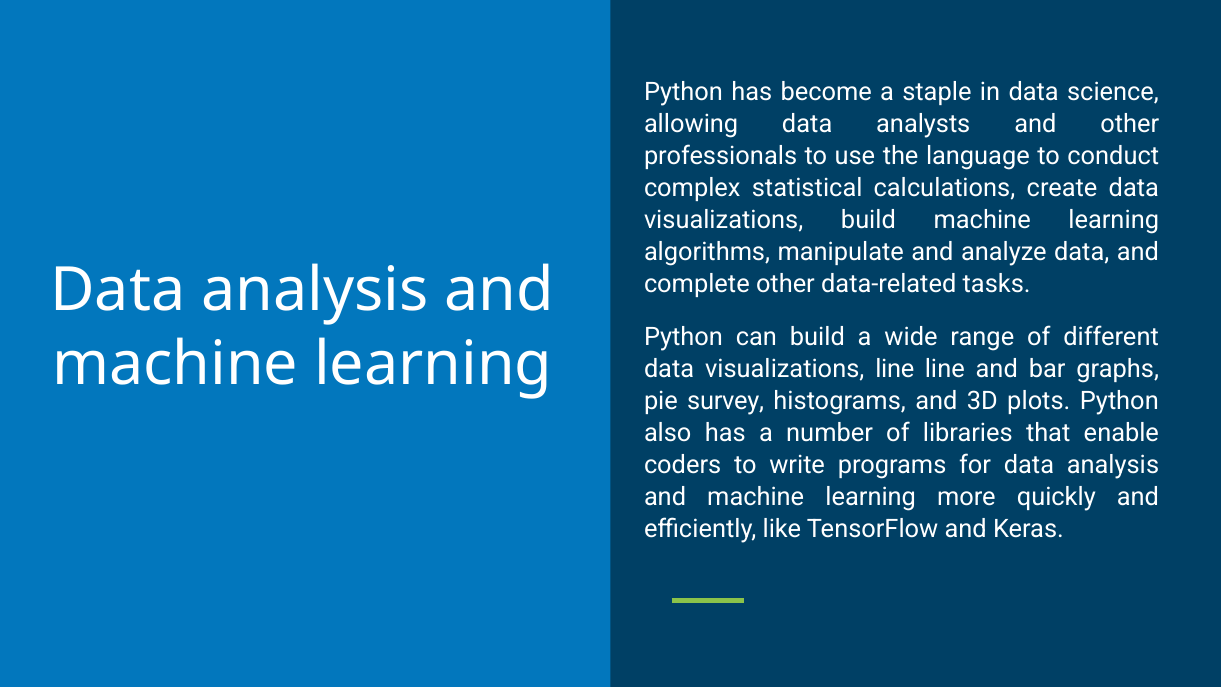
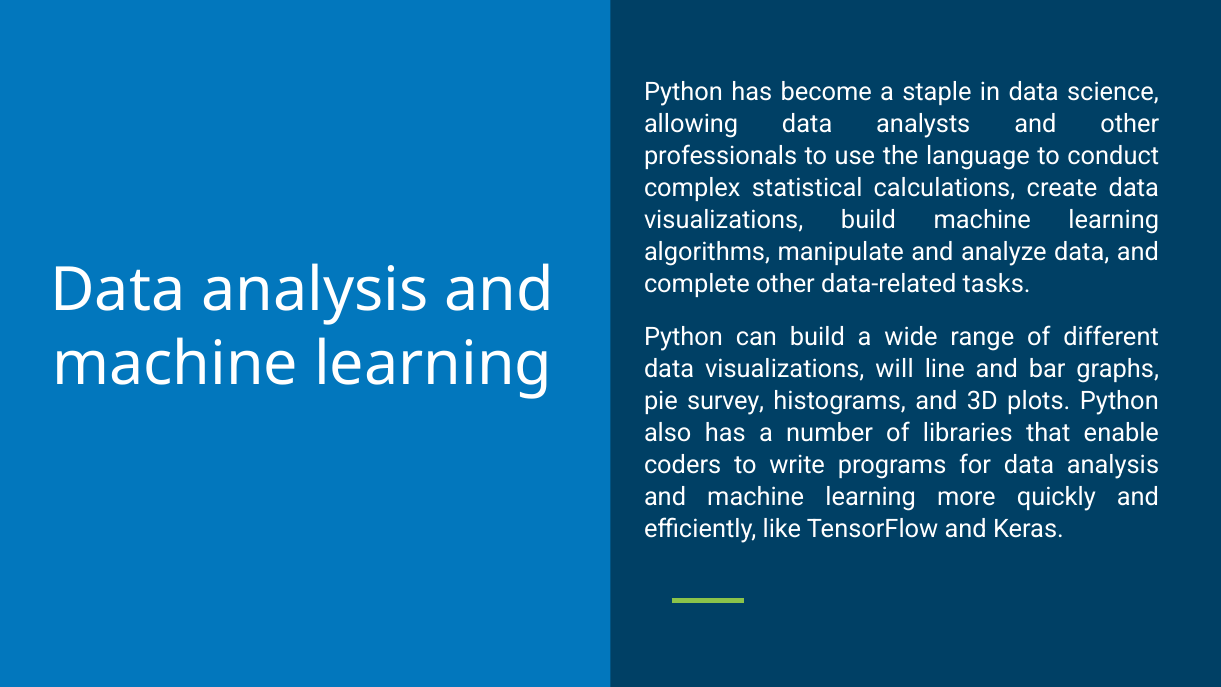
visualizations line: line -> will
